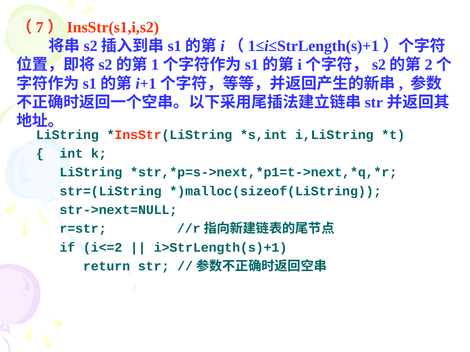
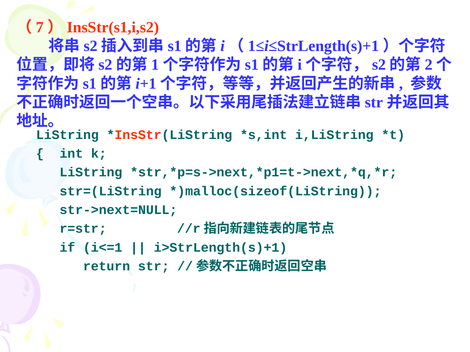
i<=2: i<=2 -> i<=1
